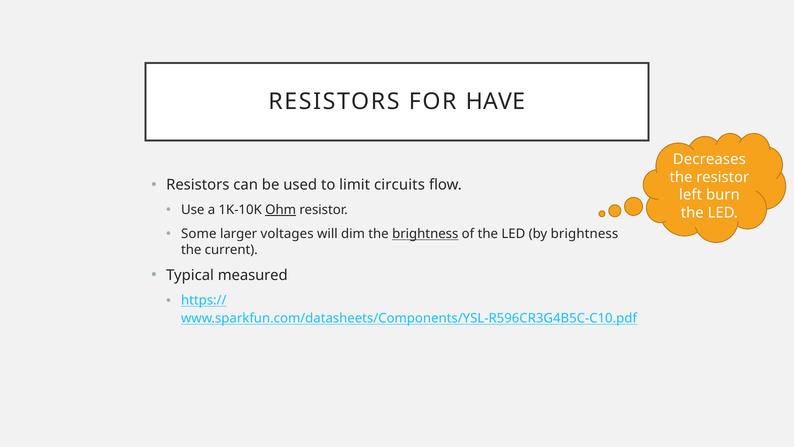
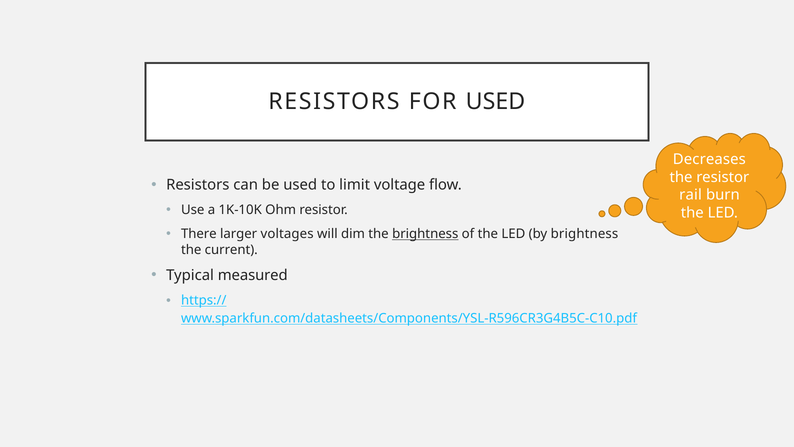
FOR HAVE: HAVE -> USED
circuits: circuits -> voltage
left: left -> rail
Ohm underline: present -> none
Some: Some -> There
